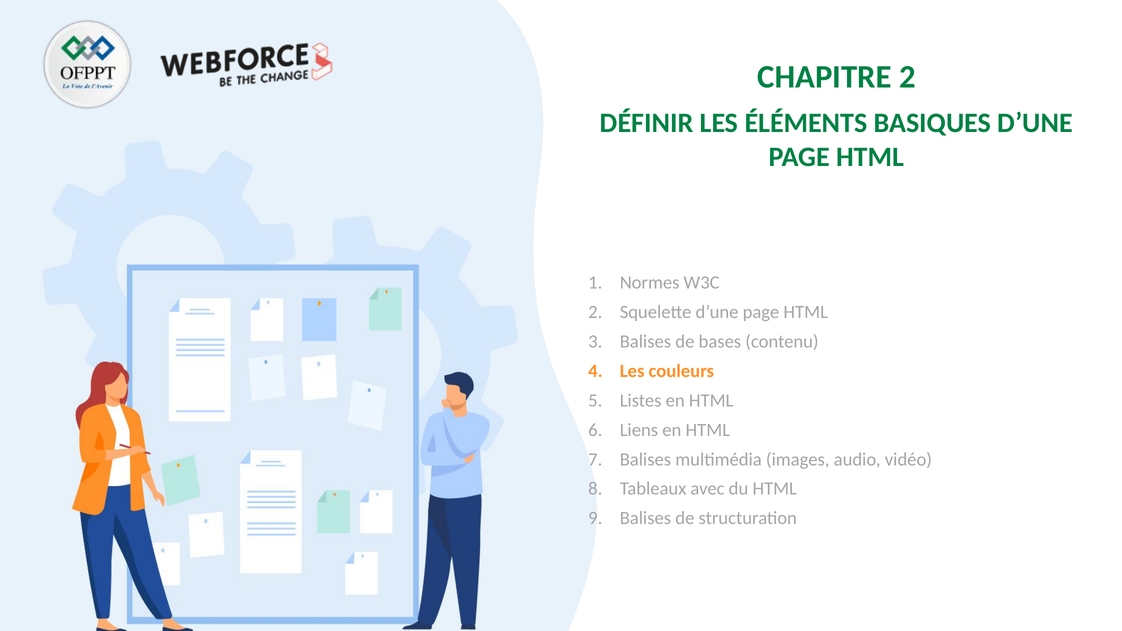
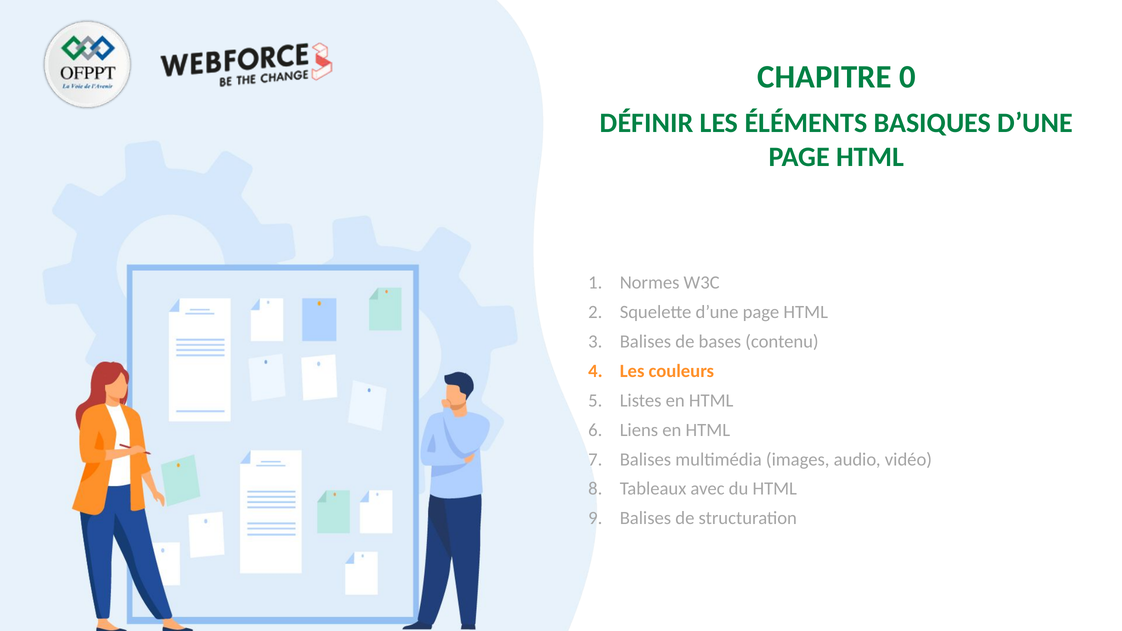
CHAPITRE 2: 2 -> 0
